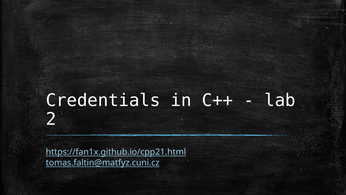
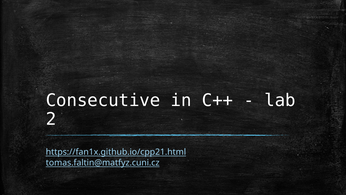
Credentials: Credentials -> Consecutive
